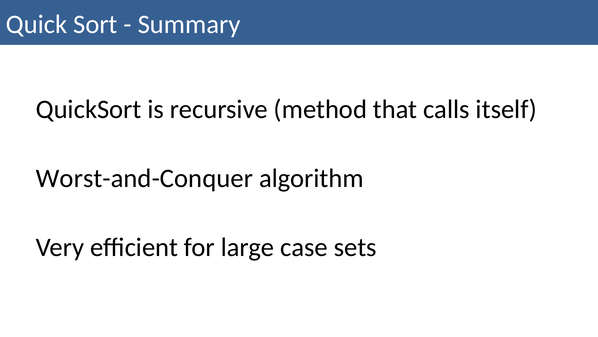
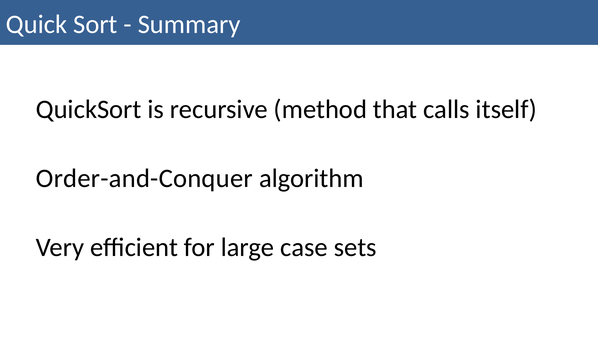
Worst-and-Conquer: Worst-and-Conquer -> Order-and-Conquer
